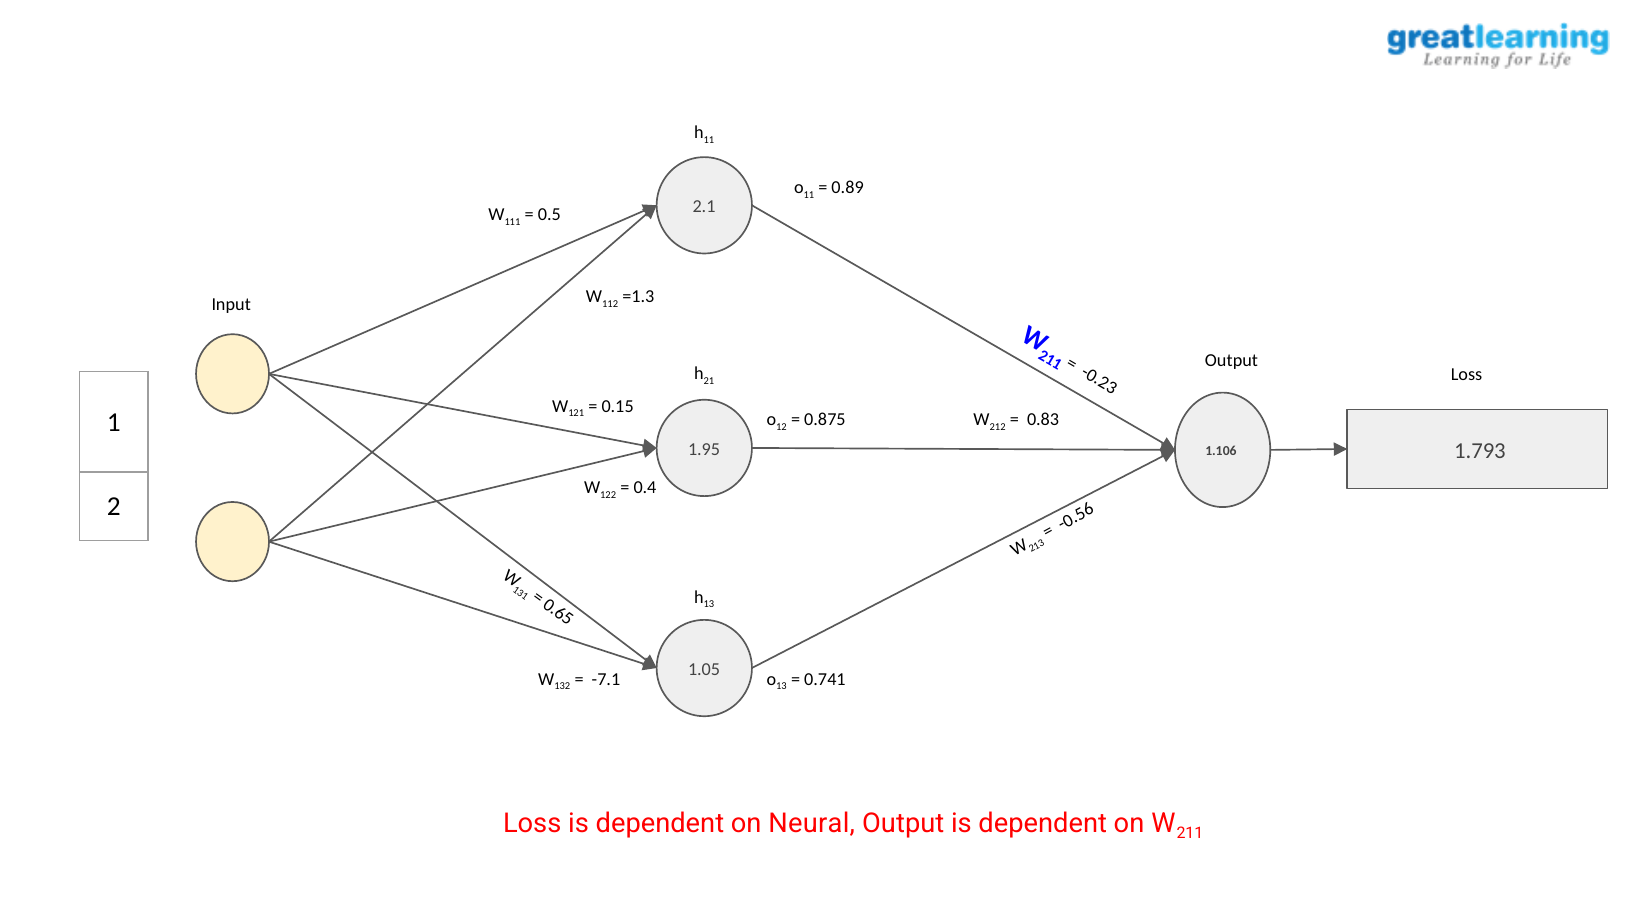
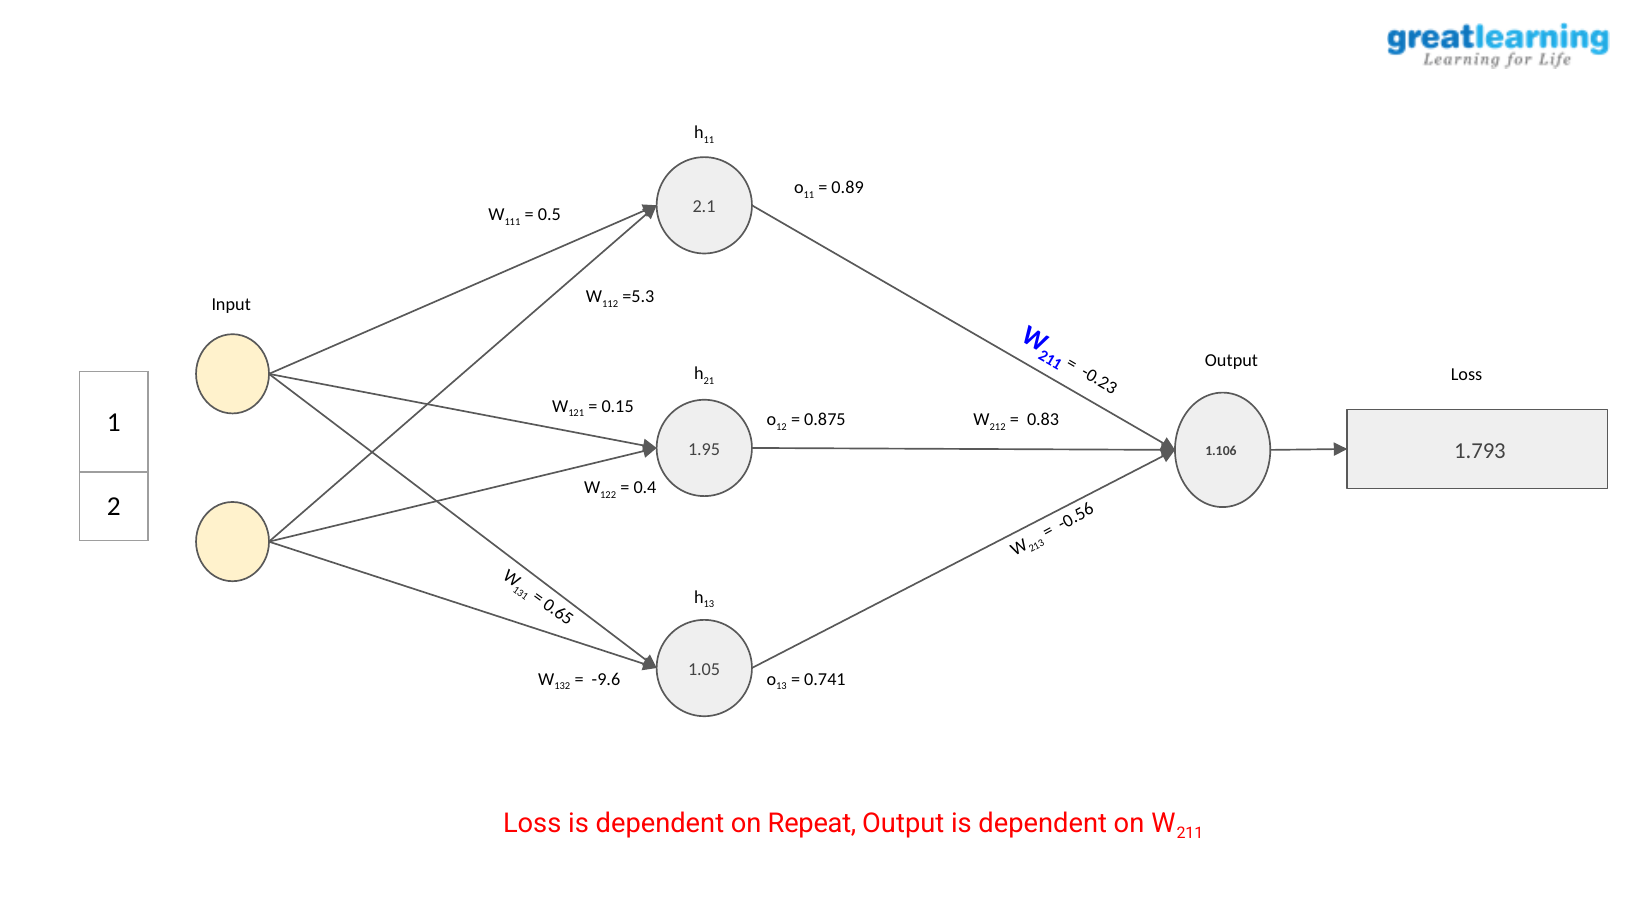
=1.3: =1.3 -> =5.3
-7.1: -7.1 -> -9.6
Neural: Neural -> Repeat
